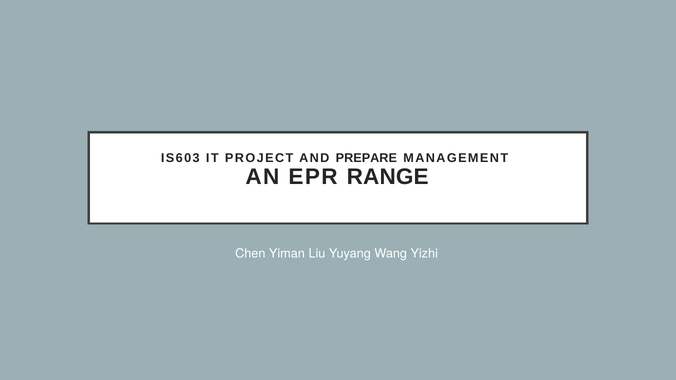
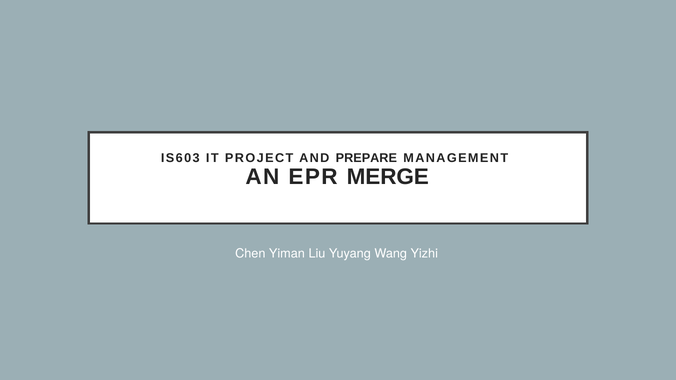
RANGE: RANGE -> MERGE
